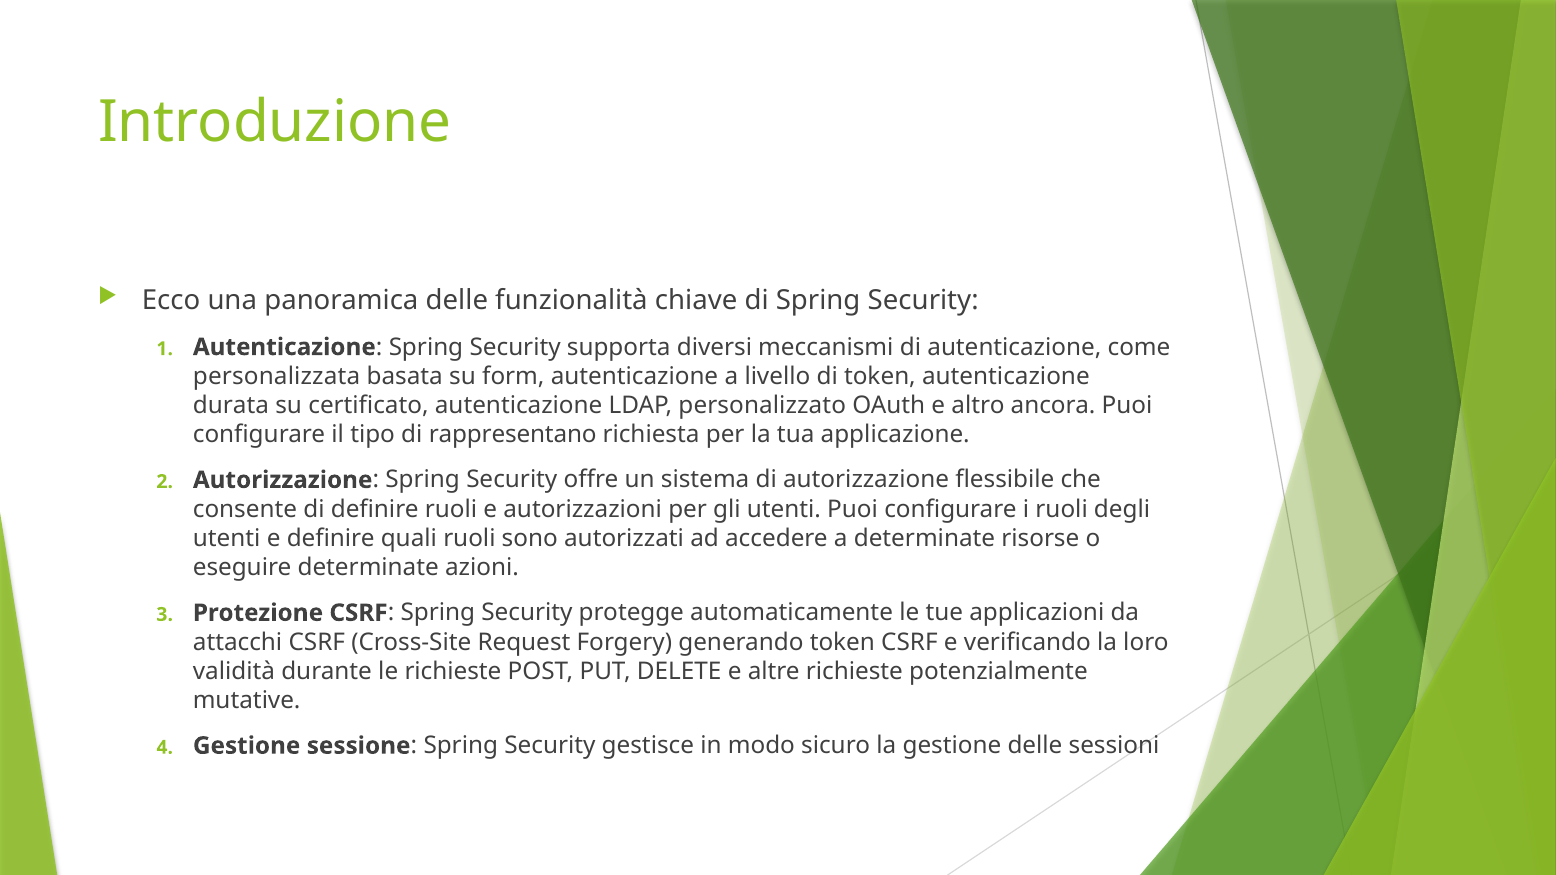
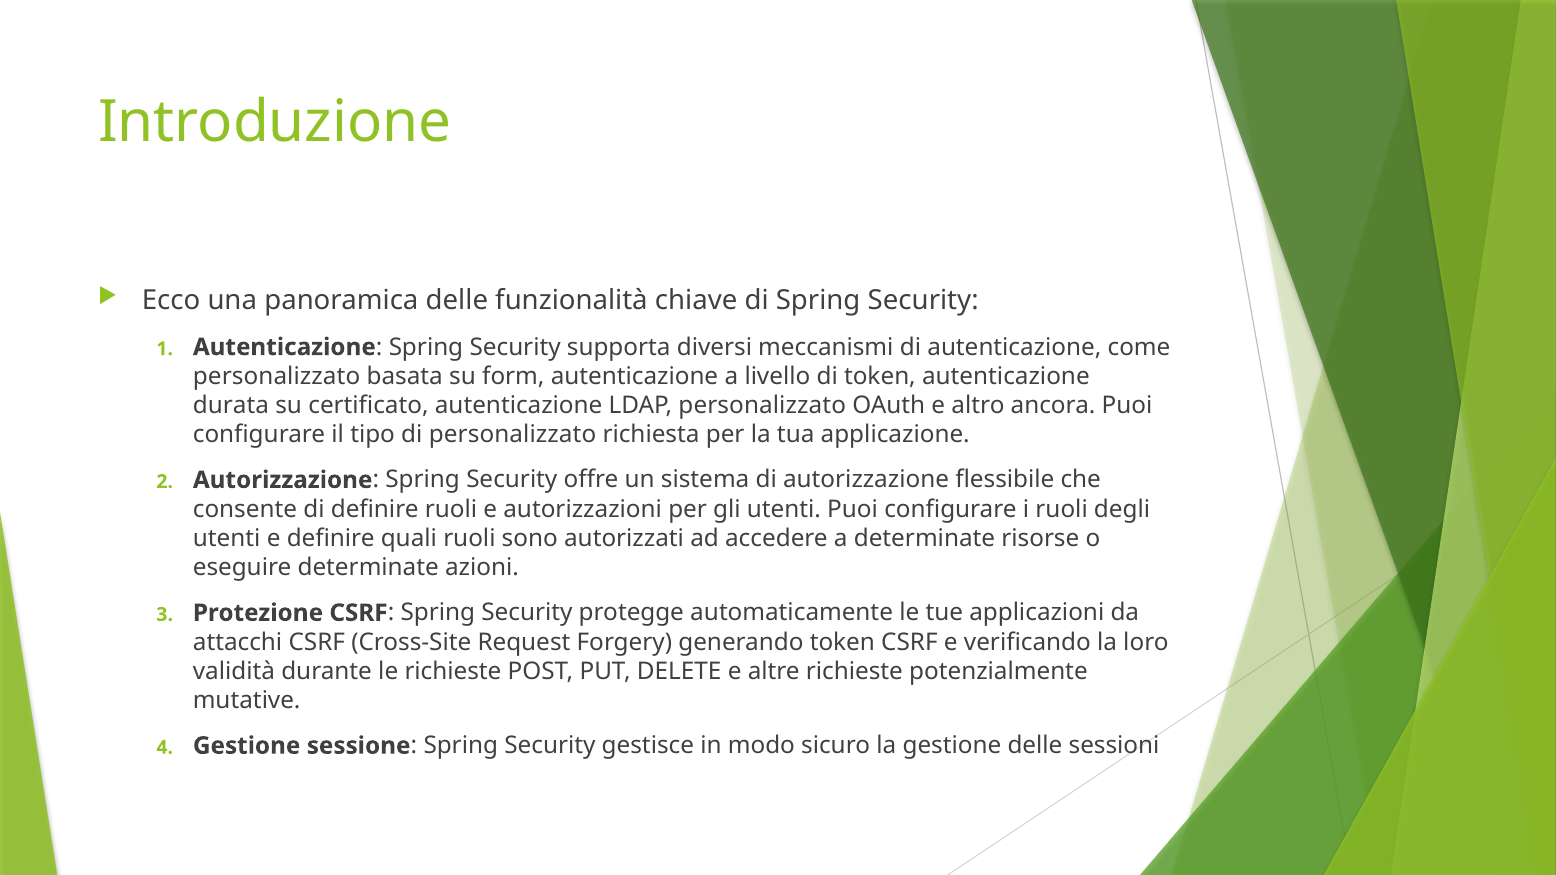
personalizzata at (277, 376): personalizzata -> personalizzato
di rappresentano: rappresentano -> personalizzato
